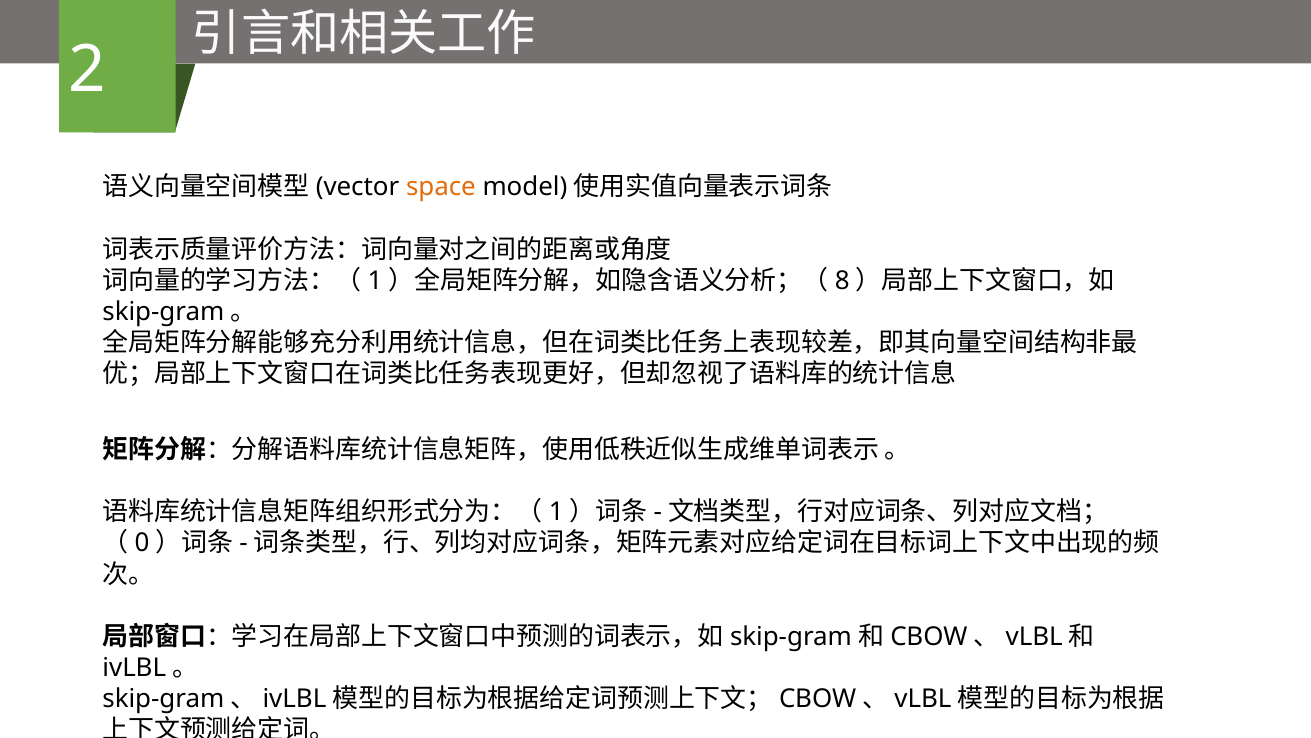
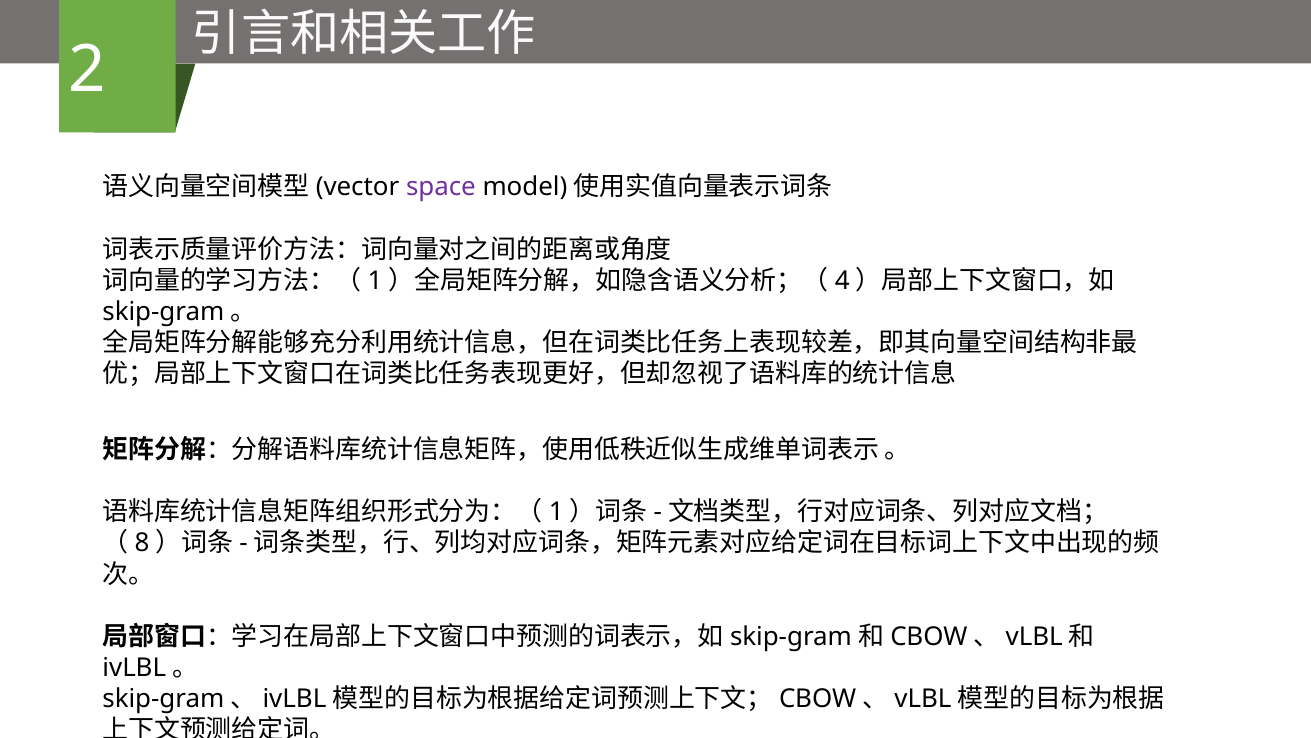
space colour: orange -> purple
8: 8 -> 4
0: 0 -> 8
